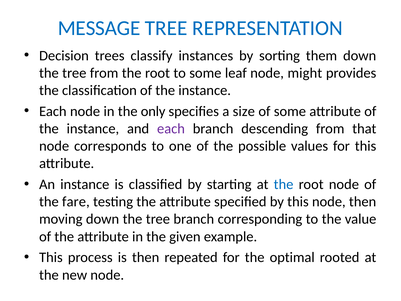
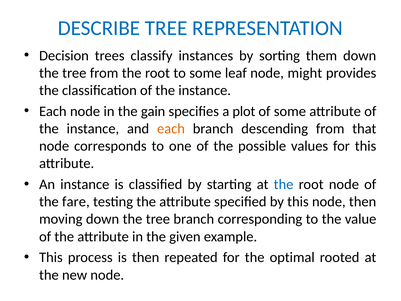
MESSAGE: MESSAGE -> DESCRIBE
only: only -> gain
size: size -> plot
each at (171, 129) colour: purple -> orange
